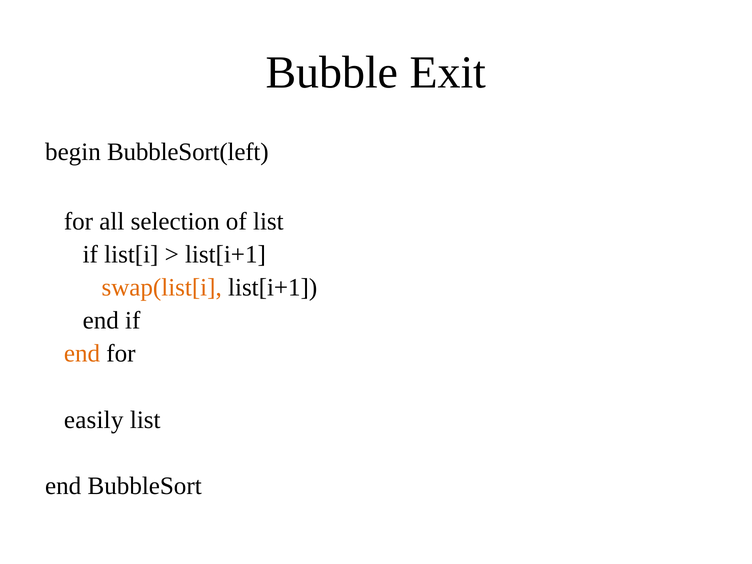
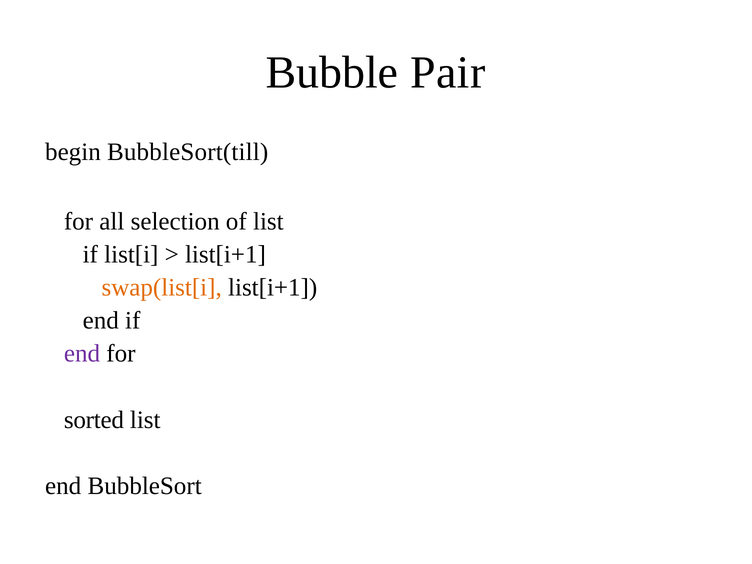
Exit: Exit -> Pair
BubbleSort(left: BubbleSort(left -> BubbleSort(till
end at (82, 354) colour: orange -> purple
easily: easily -> sorted
